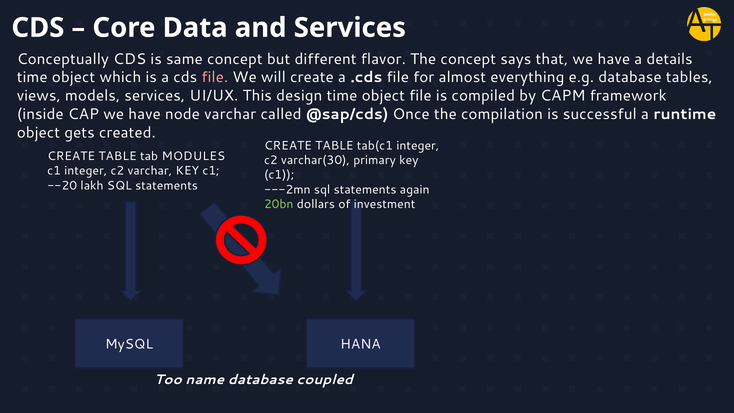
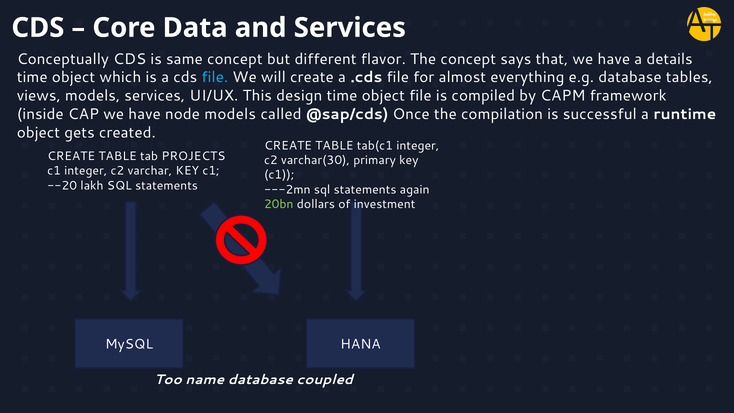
file at (215, 77) colour: pink -> light blue
node varchar: varchar -> models
MODULES: MODULES -> PROJECTS
